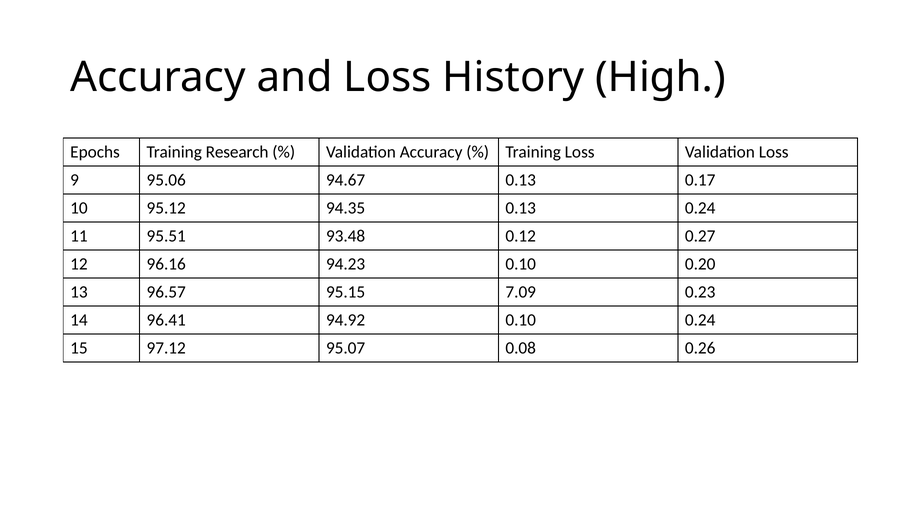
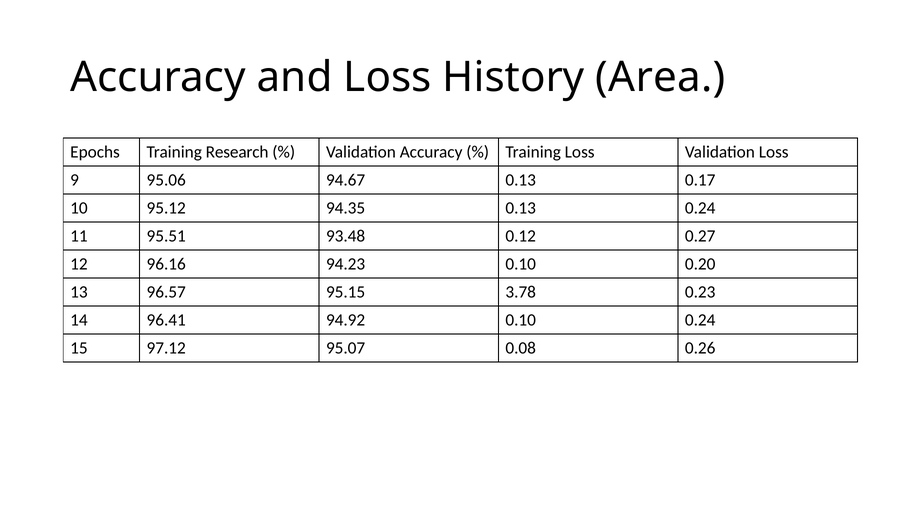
High: High -> Area
7.09: 7.09 -> 3.78
